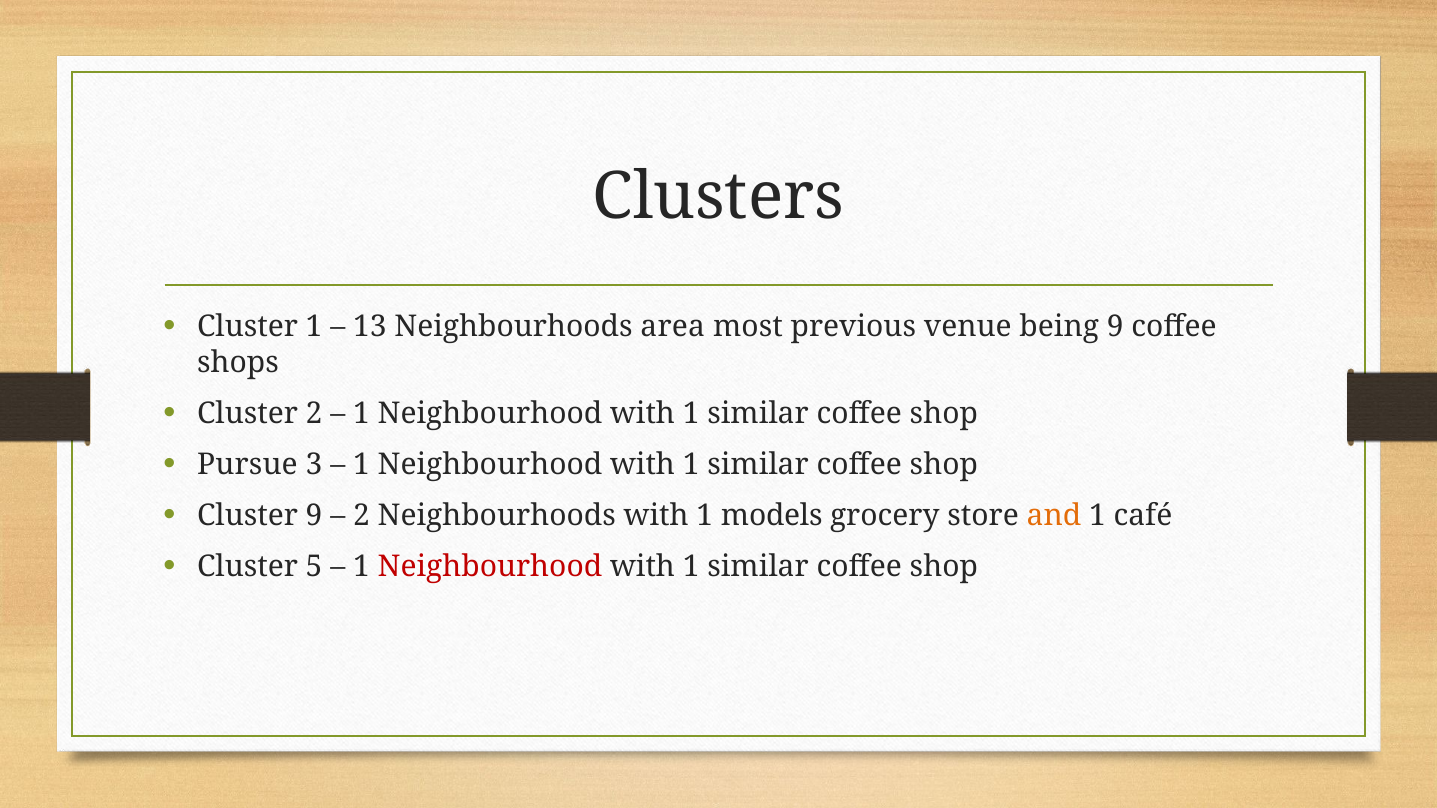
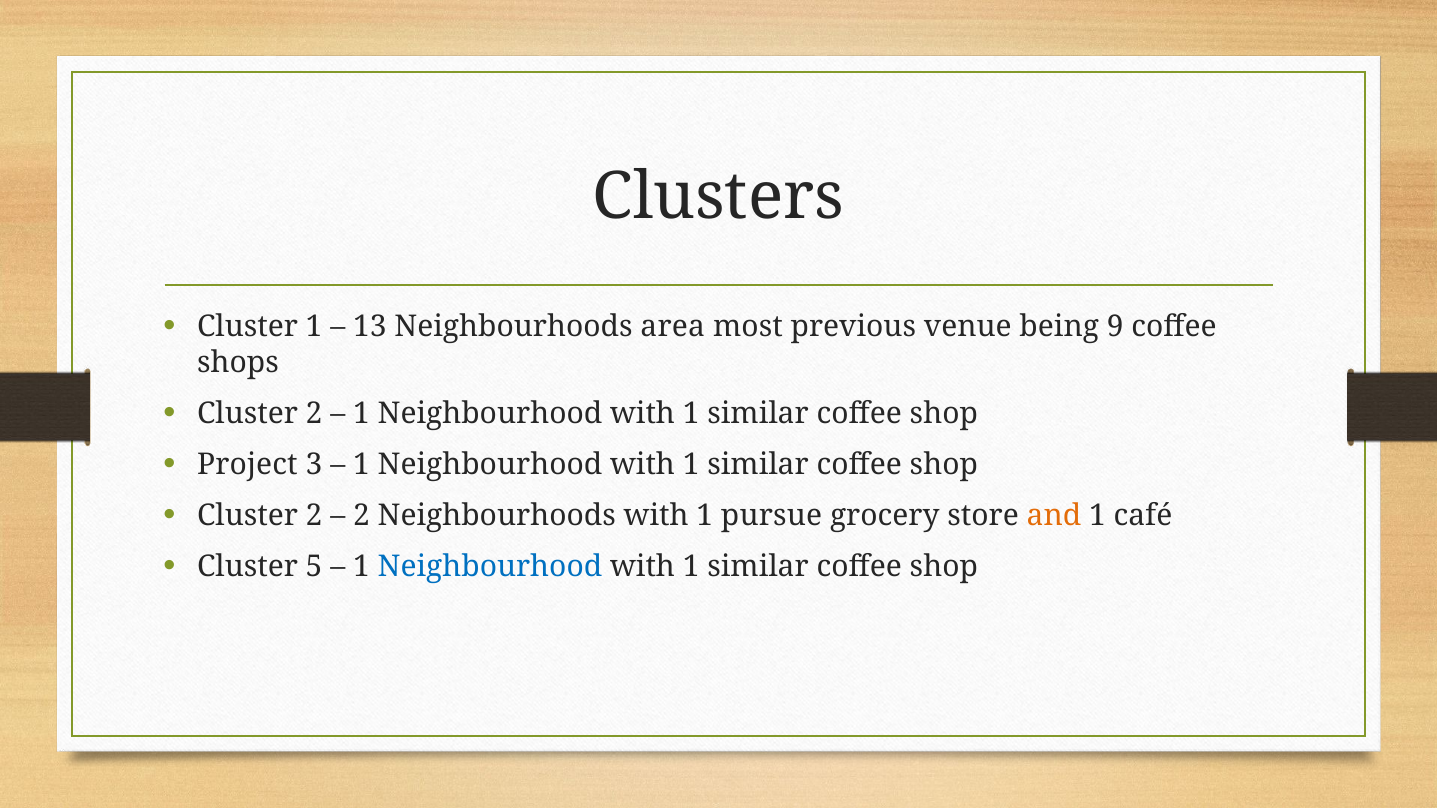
Pursue: Pursue -> Project
9 at (314, 516): 9 -> 2
models: models -> pursue
Neighbourhood at (490, 567) colour: red -> blue
